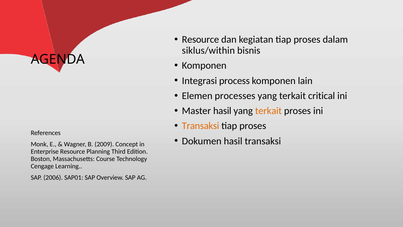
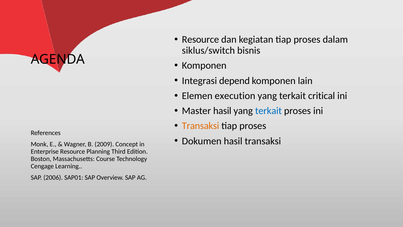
siklus/within: siklus/within -> siklus/switch
process: process -> depend
processes: processes -> execution
terkait at (268, 111) colour: orange -> blue
